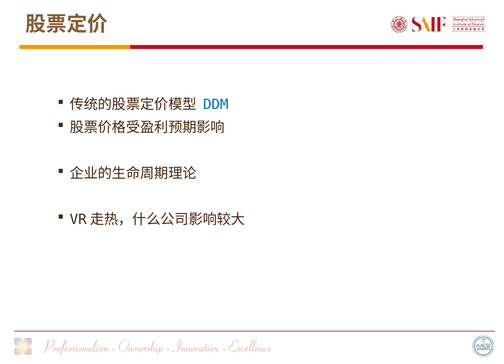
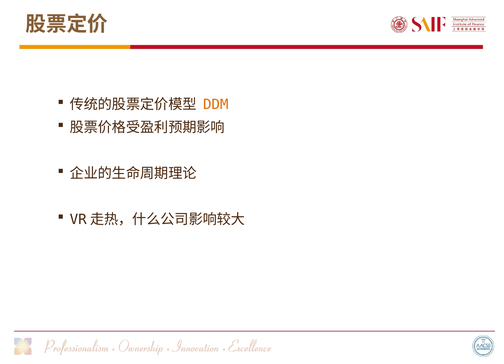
DDM colour: blue -> orange
